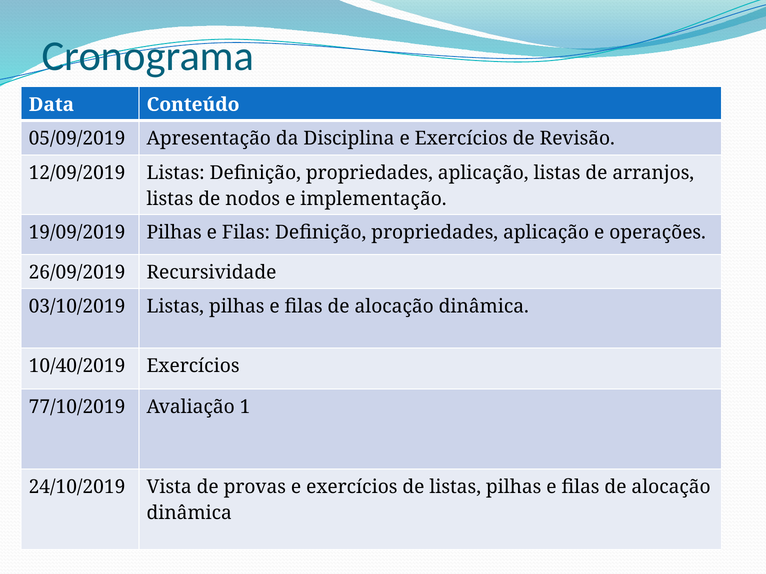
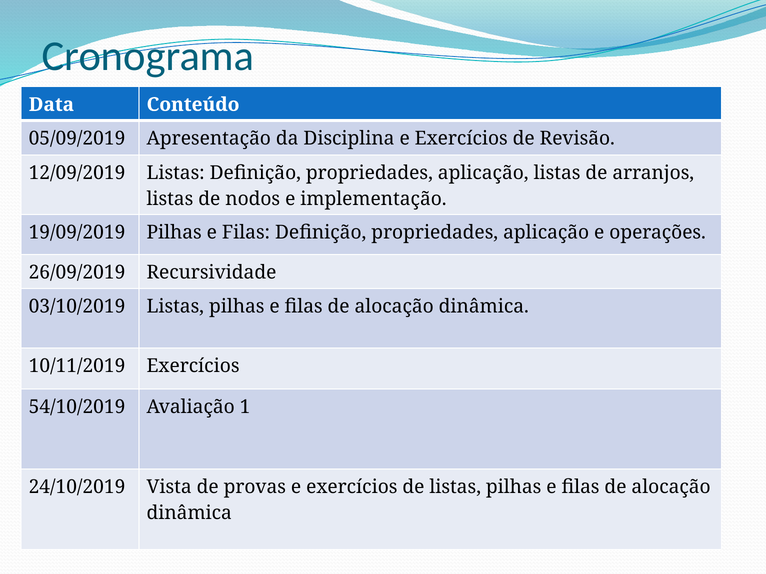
10/40/2019: 10/40/2019 -> 10/11/2019
77/10/2019: 77/10/2019 -> 54/10/2019
